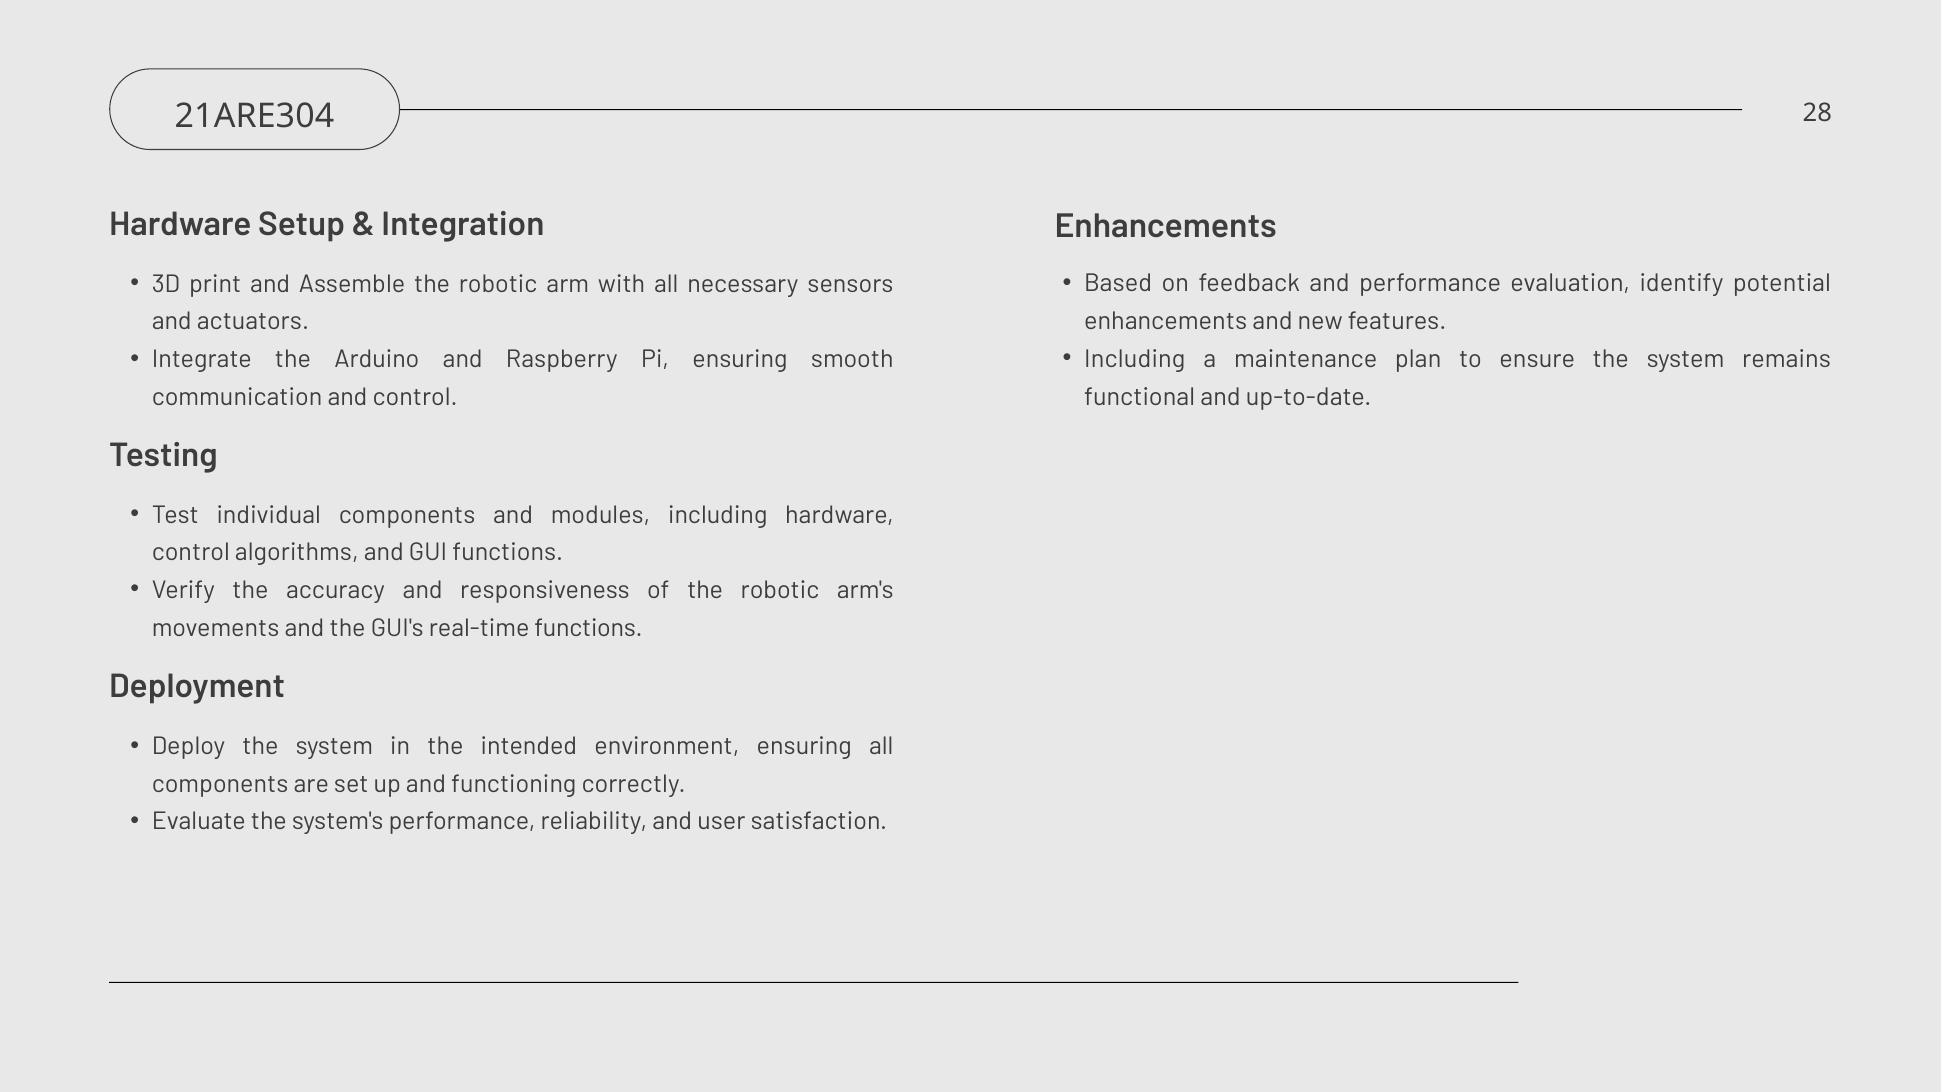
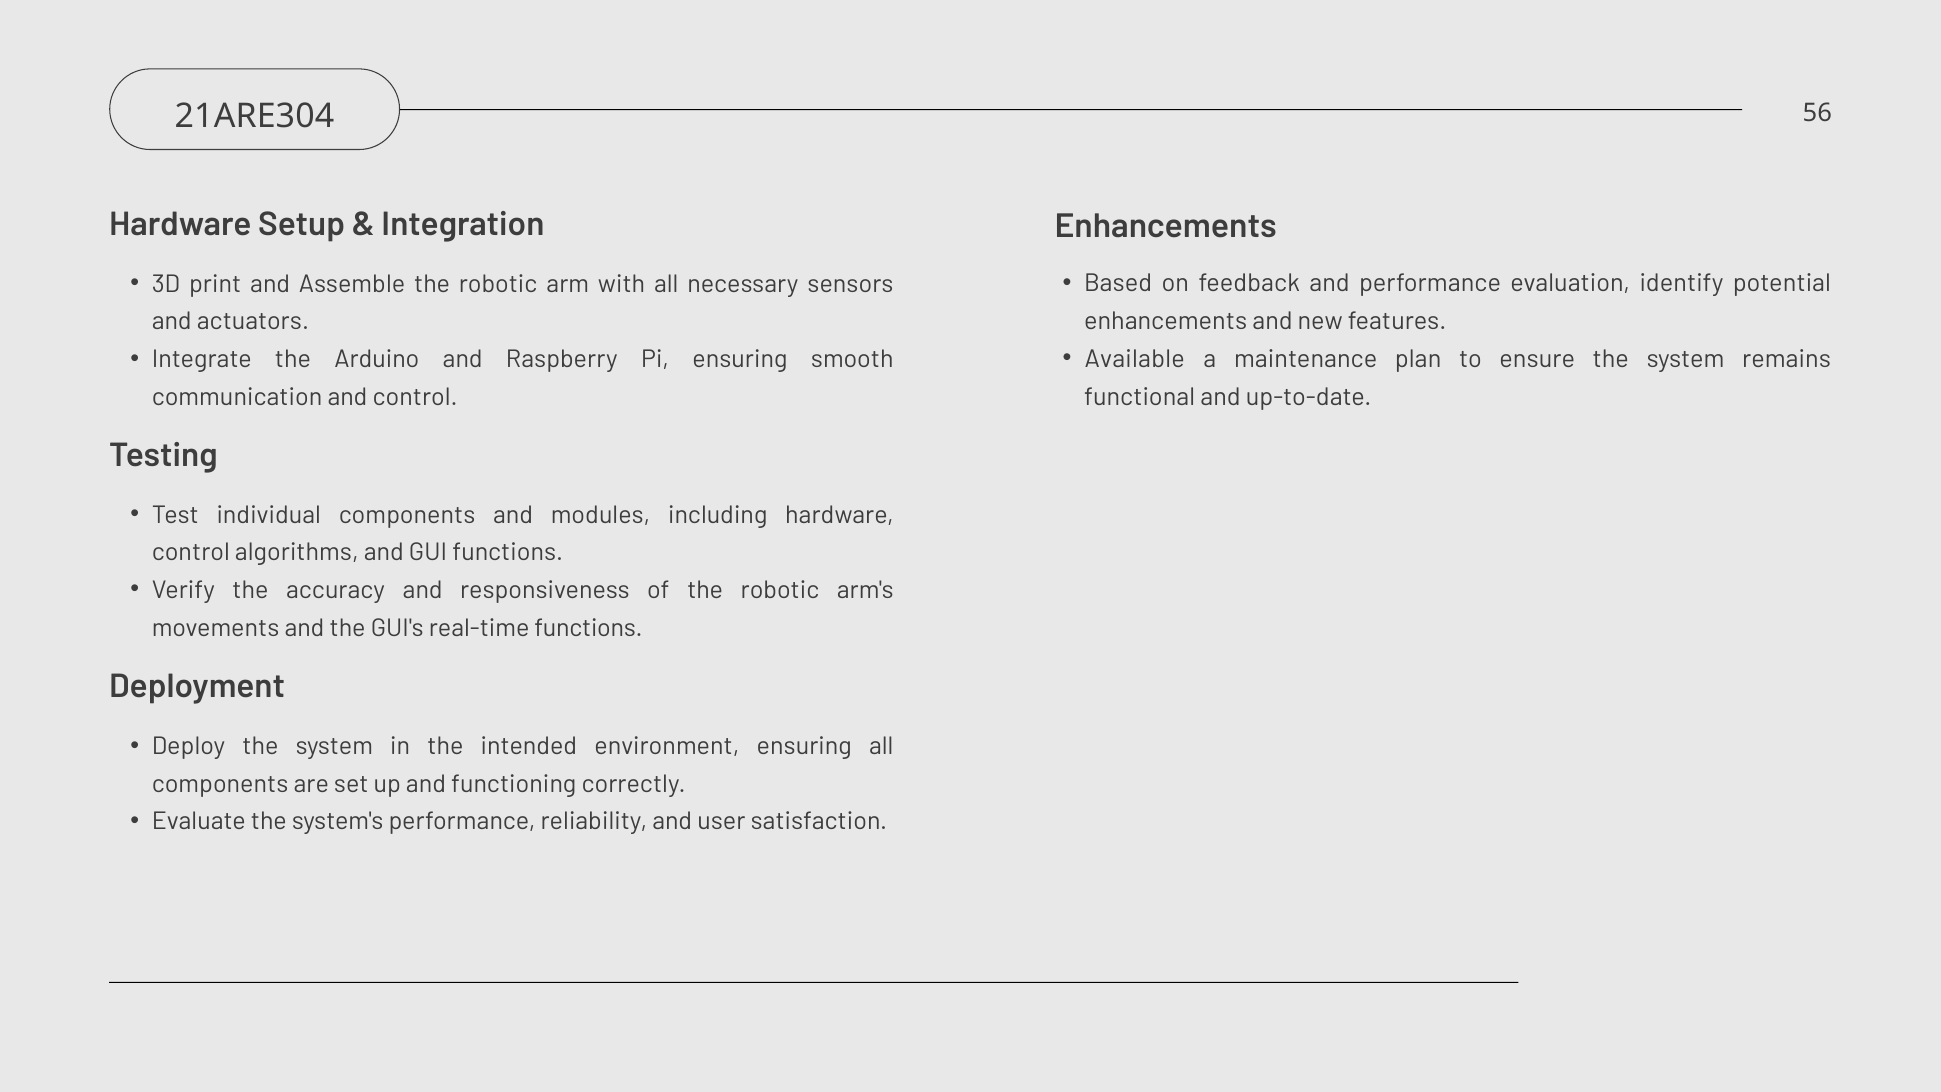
28: 28 -> 56
Including at (1135, 359): Including -> Available
